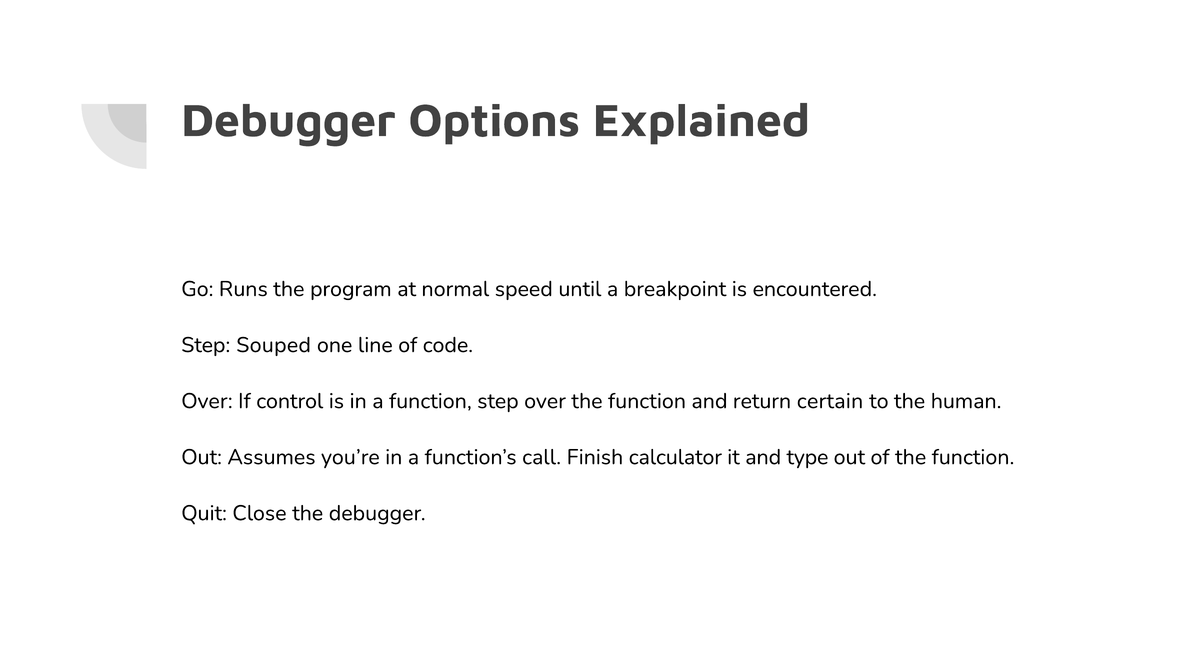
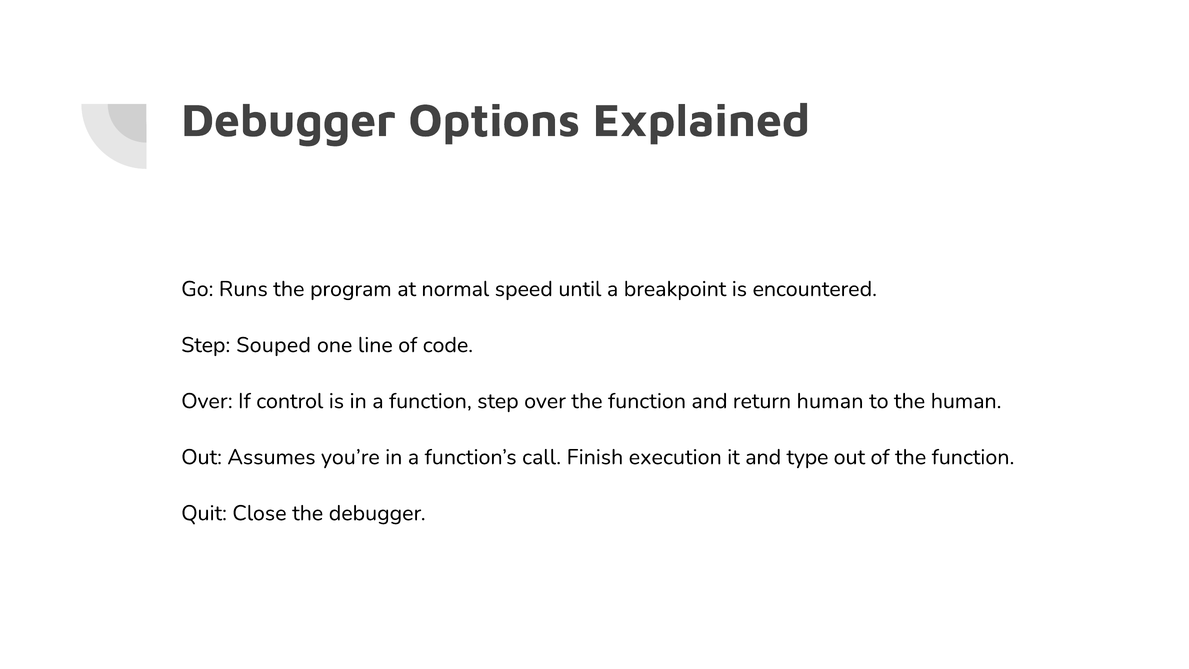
return certain: certain -> human
calculator: calculator -> execution
